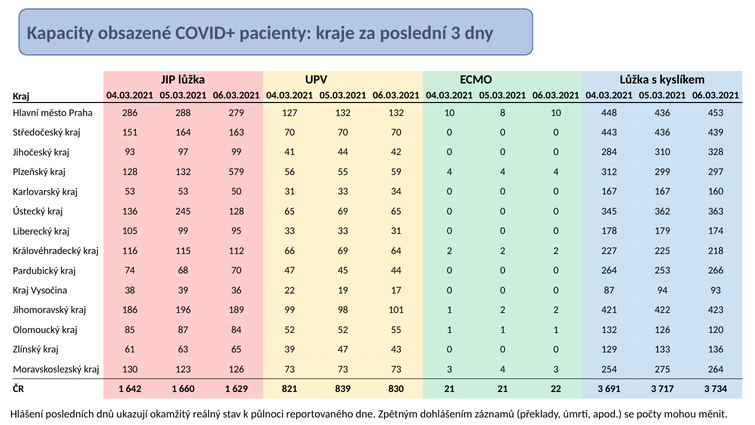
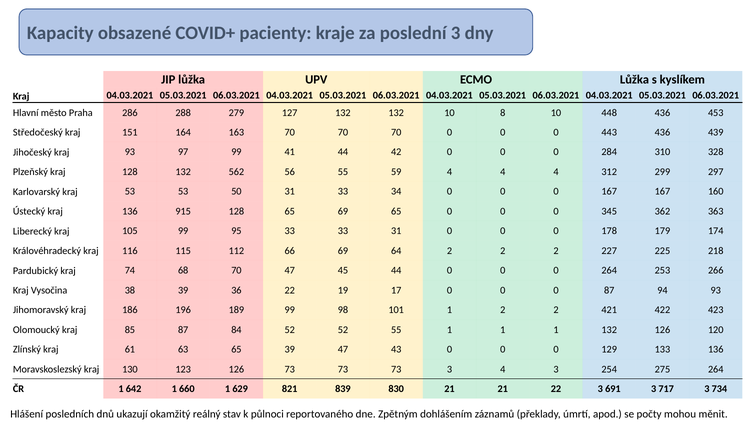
579: 579 -> 562
245: 245 -> 915
